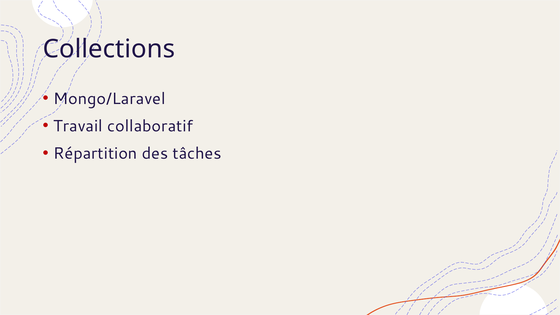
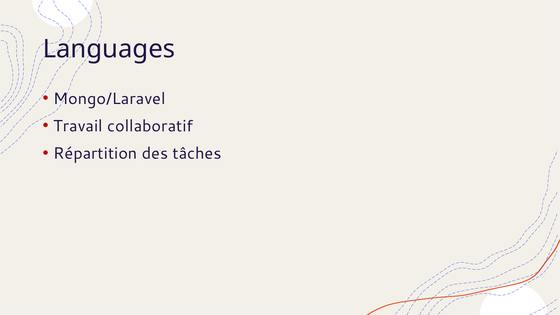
Collections: Collections -> Languages
